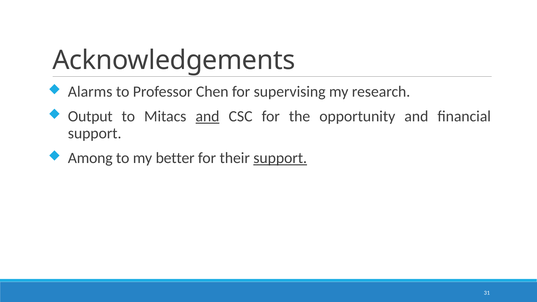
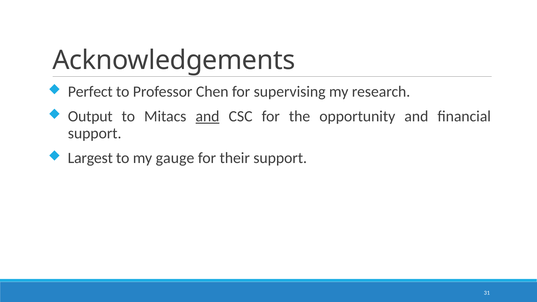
Alarms: Alarms -> Perfect
Among: Among -> Largest
better: better -> gauge
support at (280, 158) underline: present -> none
